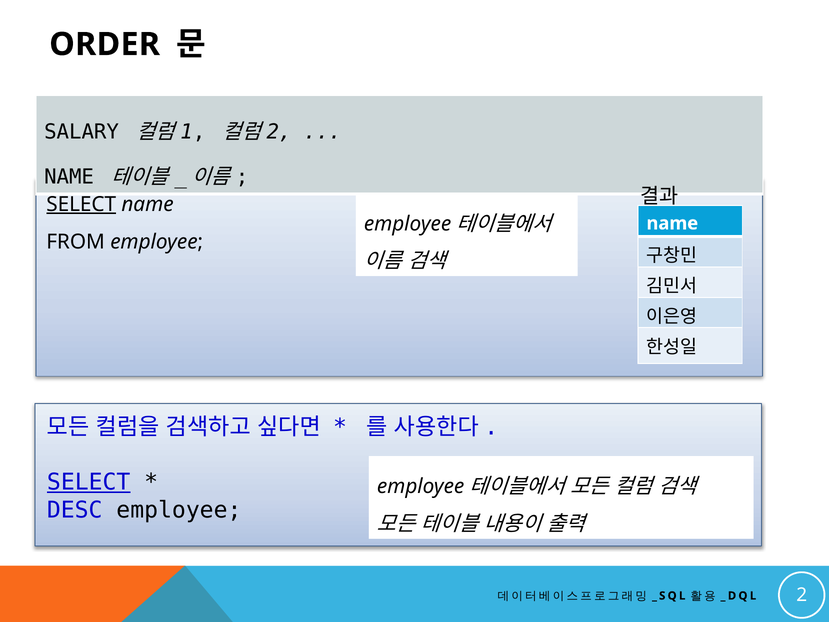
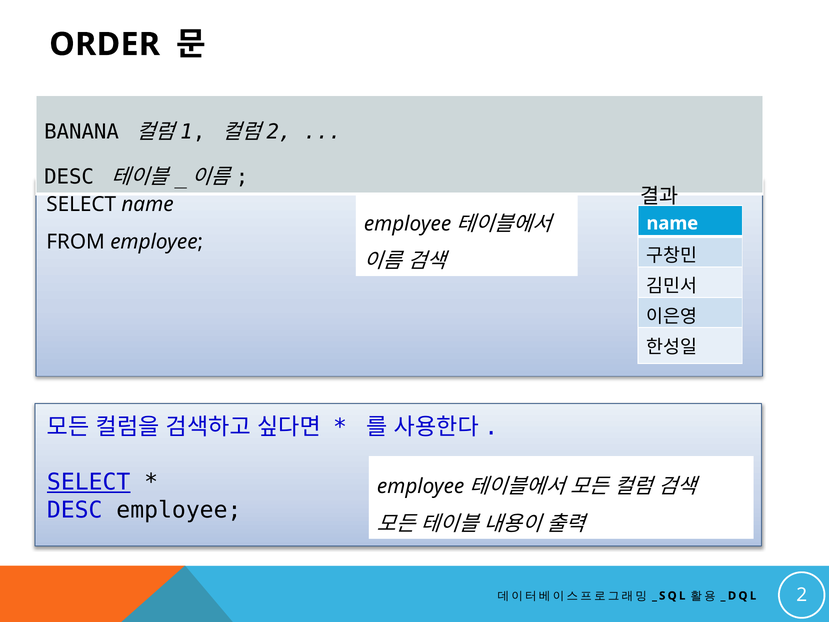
SALARY: SALARY -> BANANA
NAME at (69, 177): NAME -> DESC
SELECT at (81, 204) underline: present -> none
